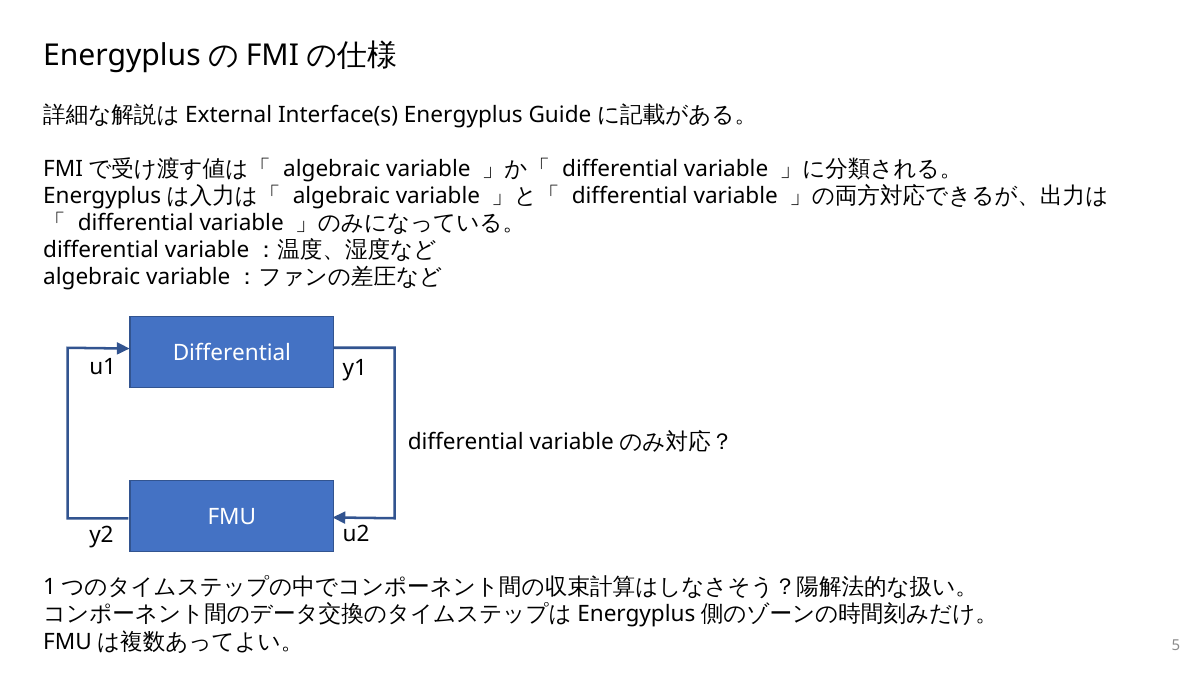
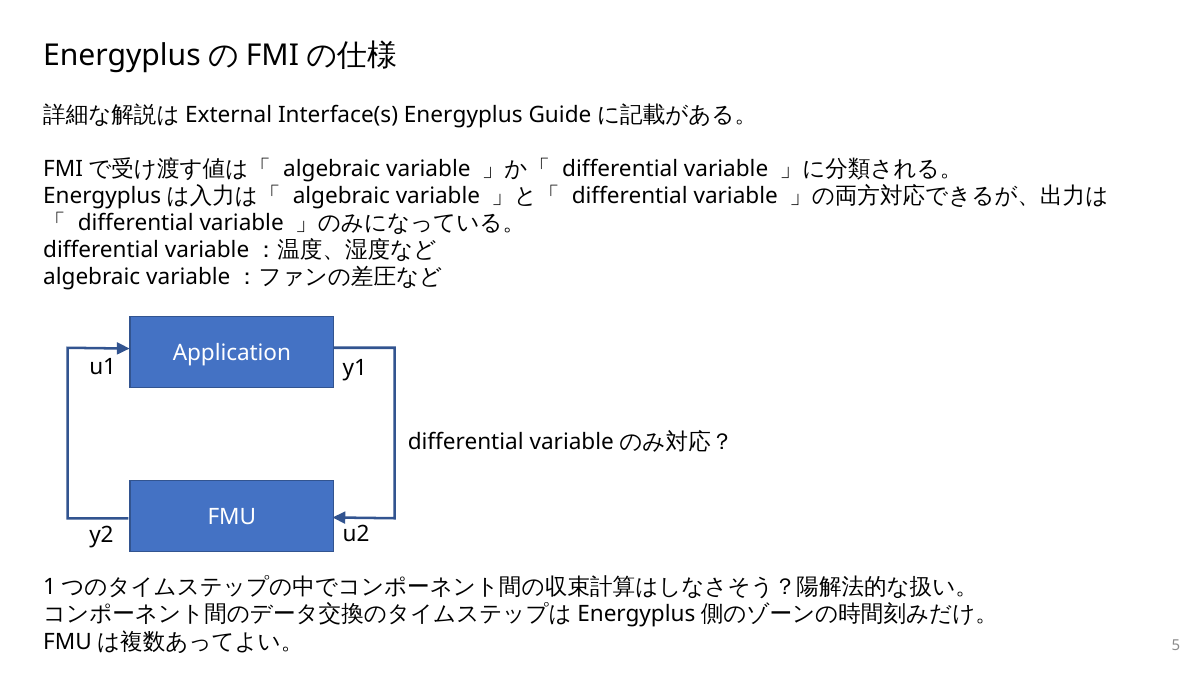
Differential at (232, 354): Differential -> Application
